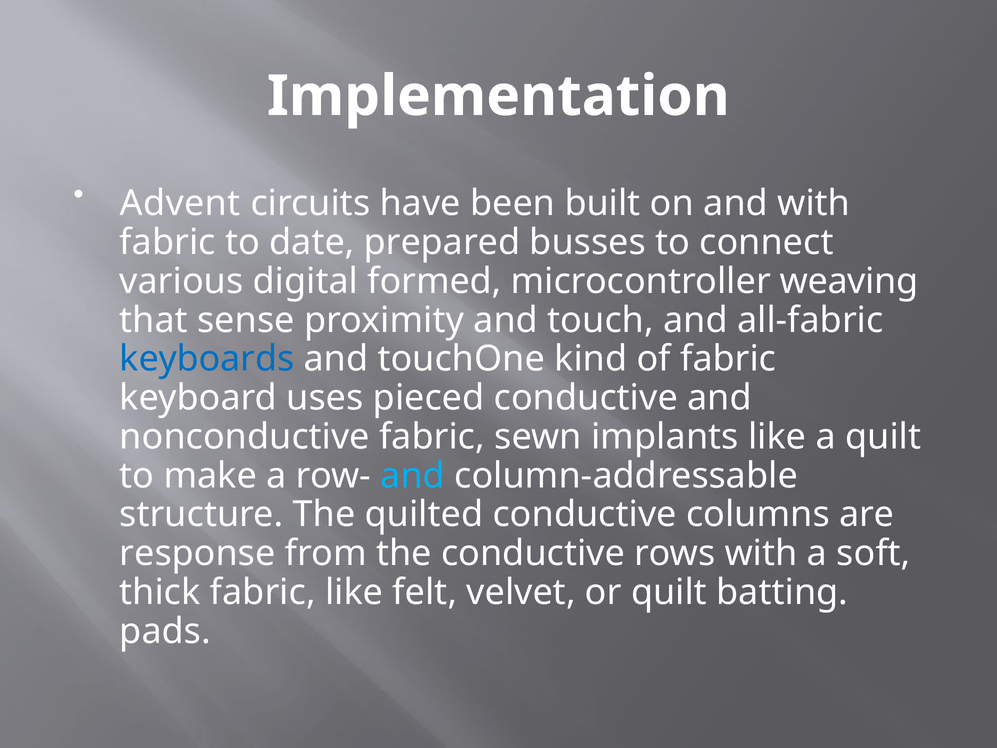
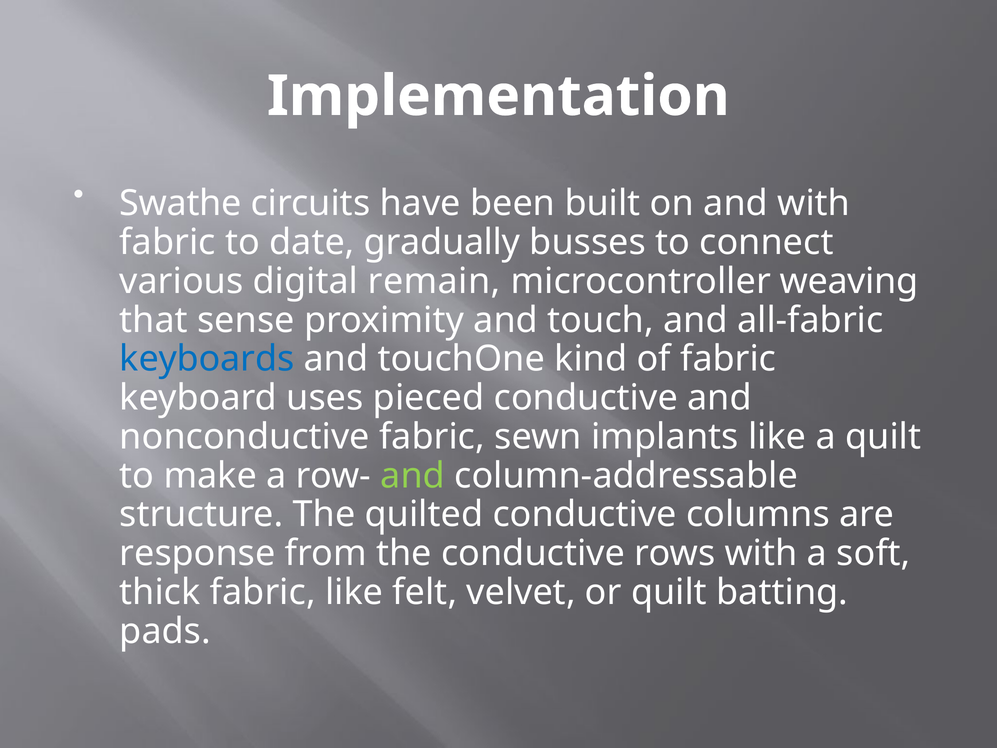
Advent: Advent -> Swathe
prepared: prepared -> gradually
formed: formed -> remain
and at (413, 476) colour: light blue -> light green
